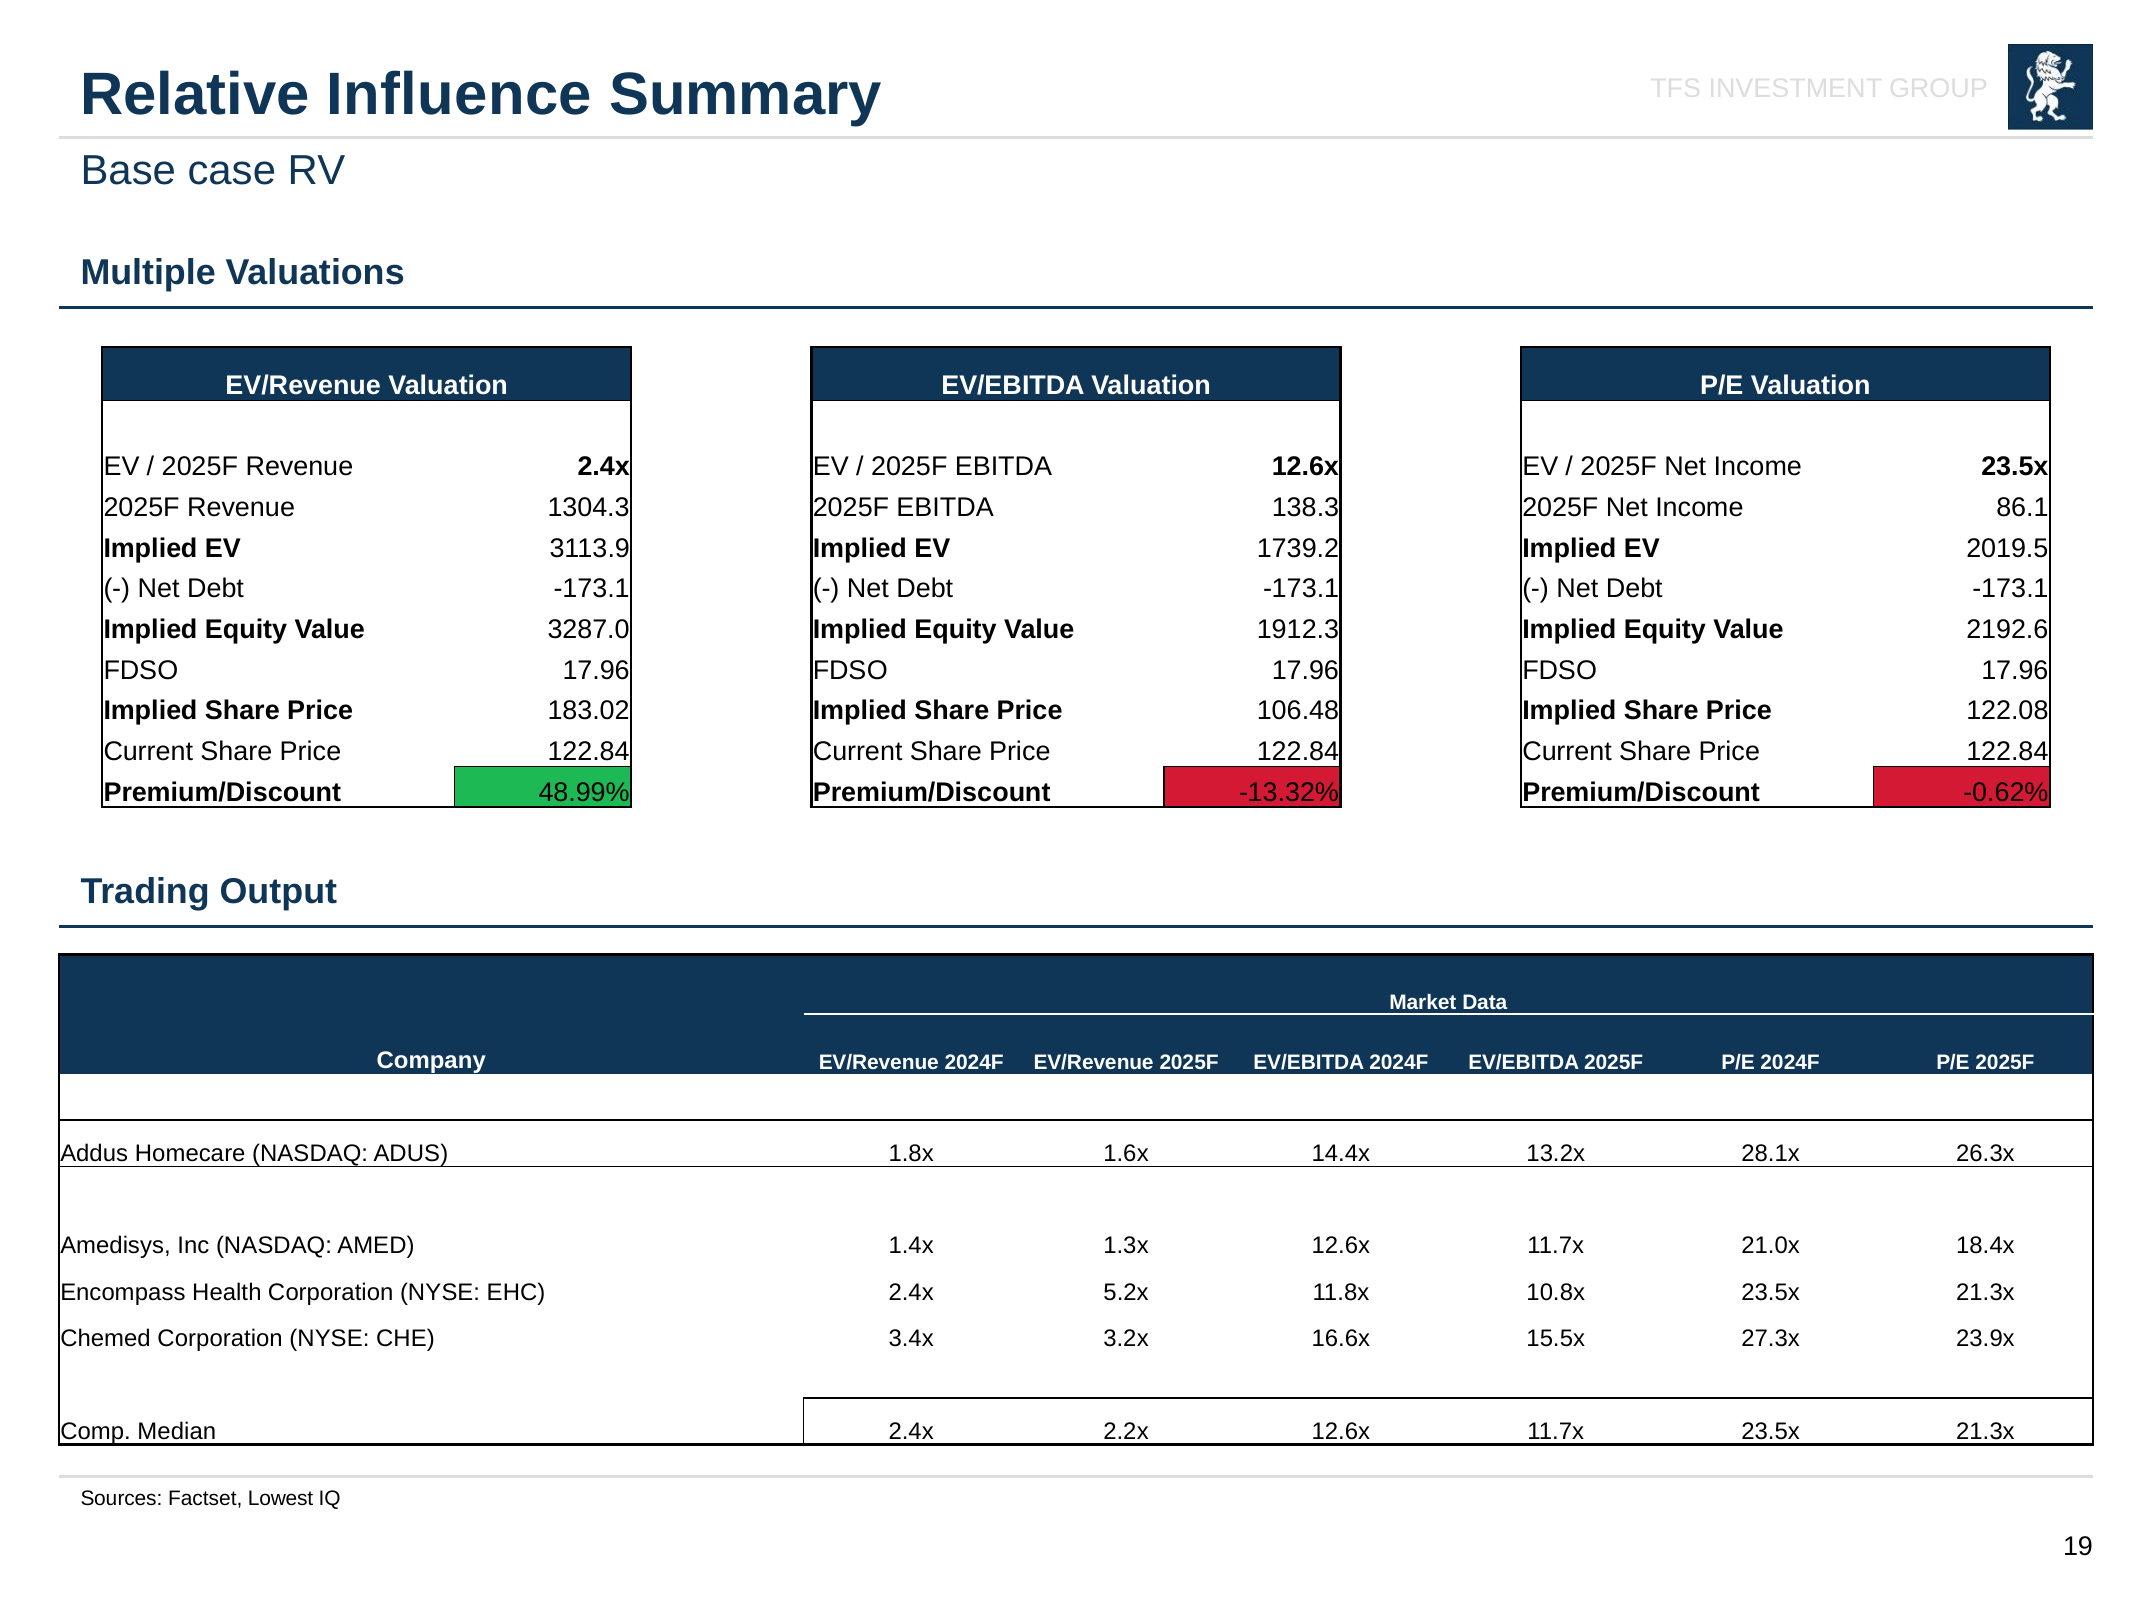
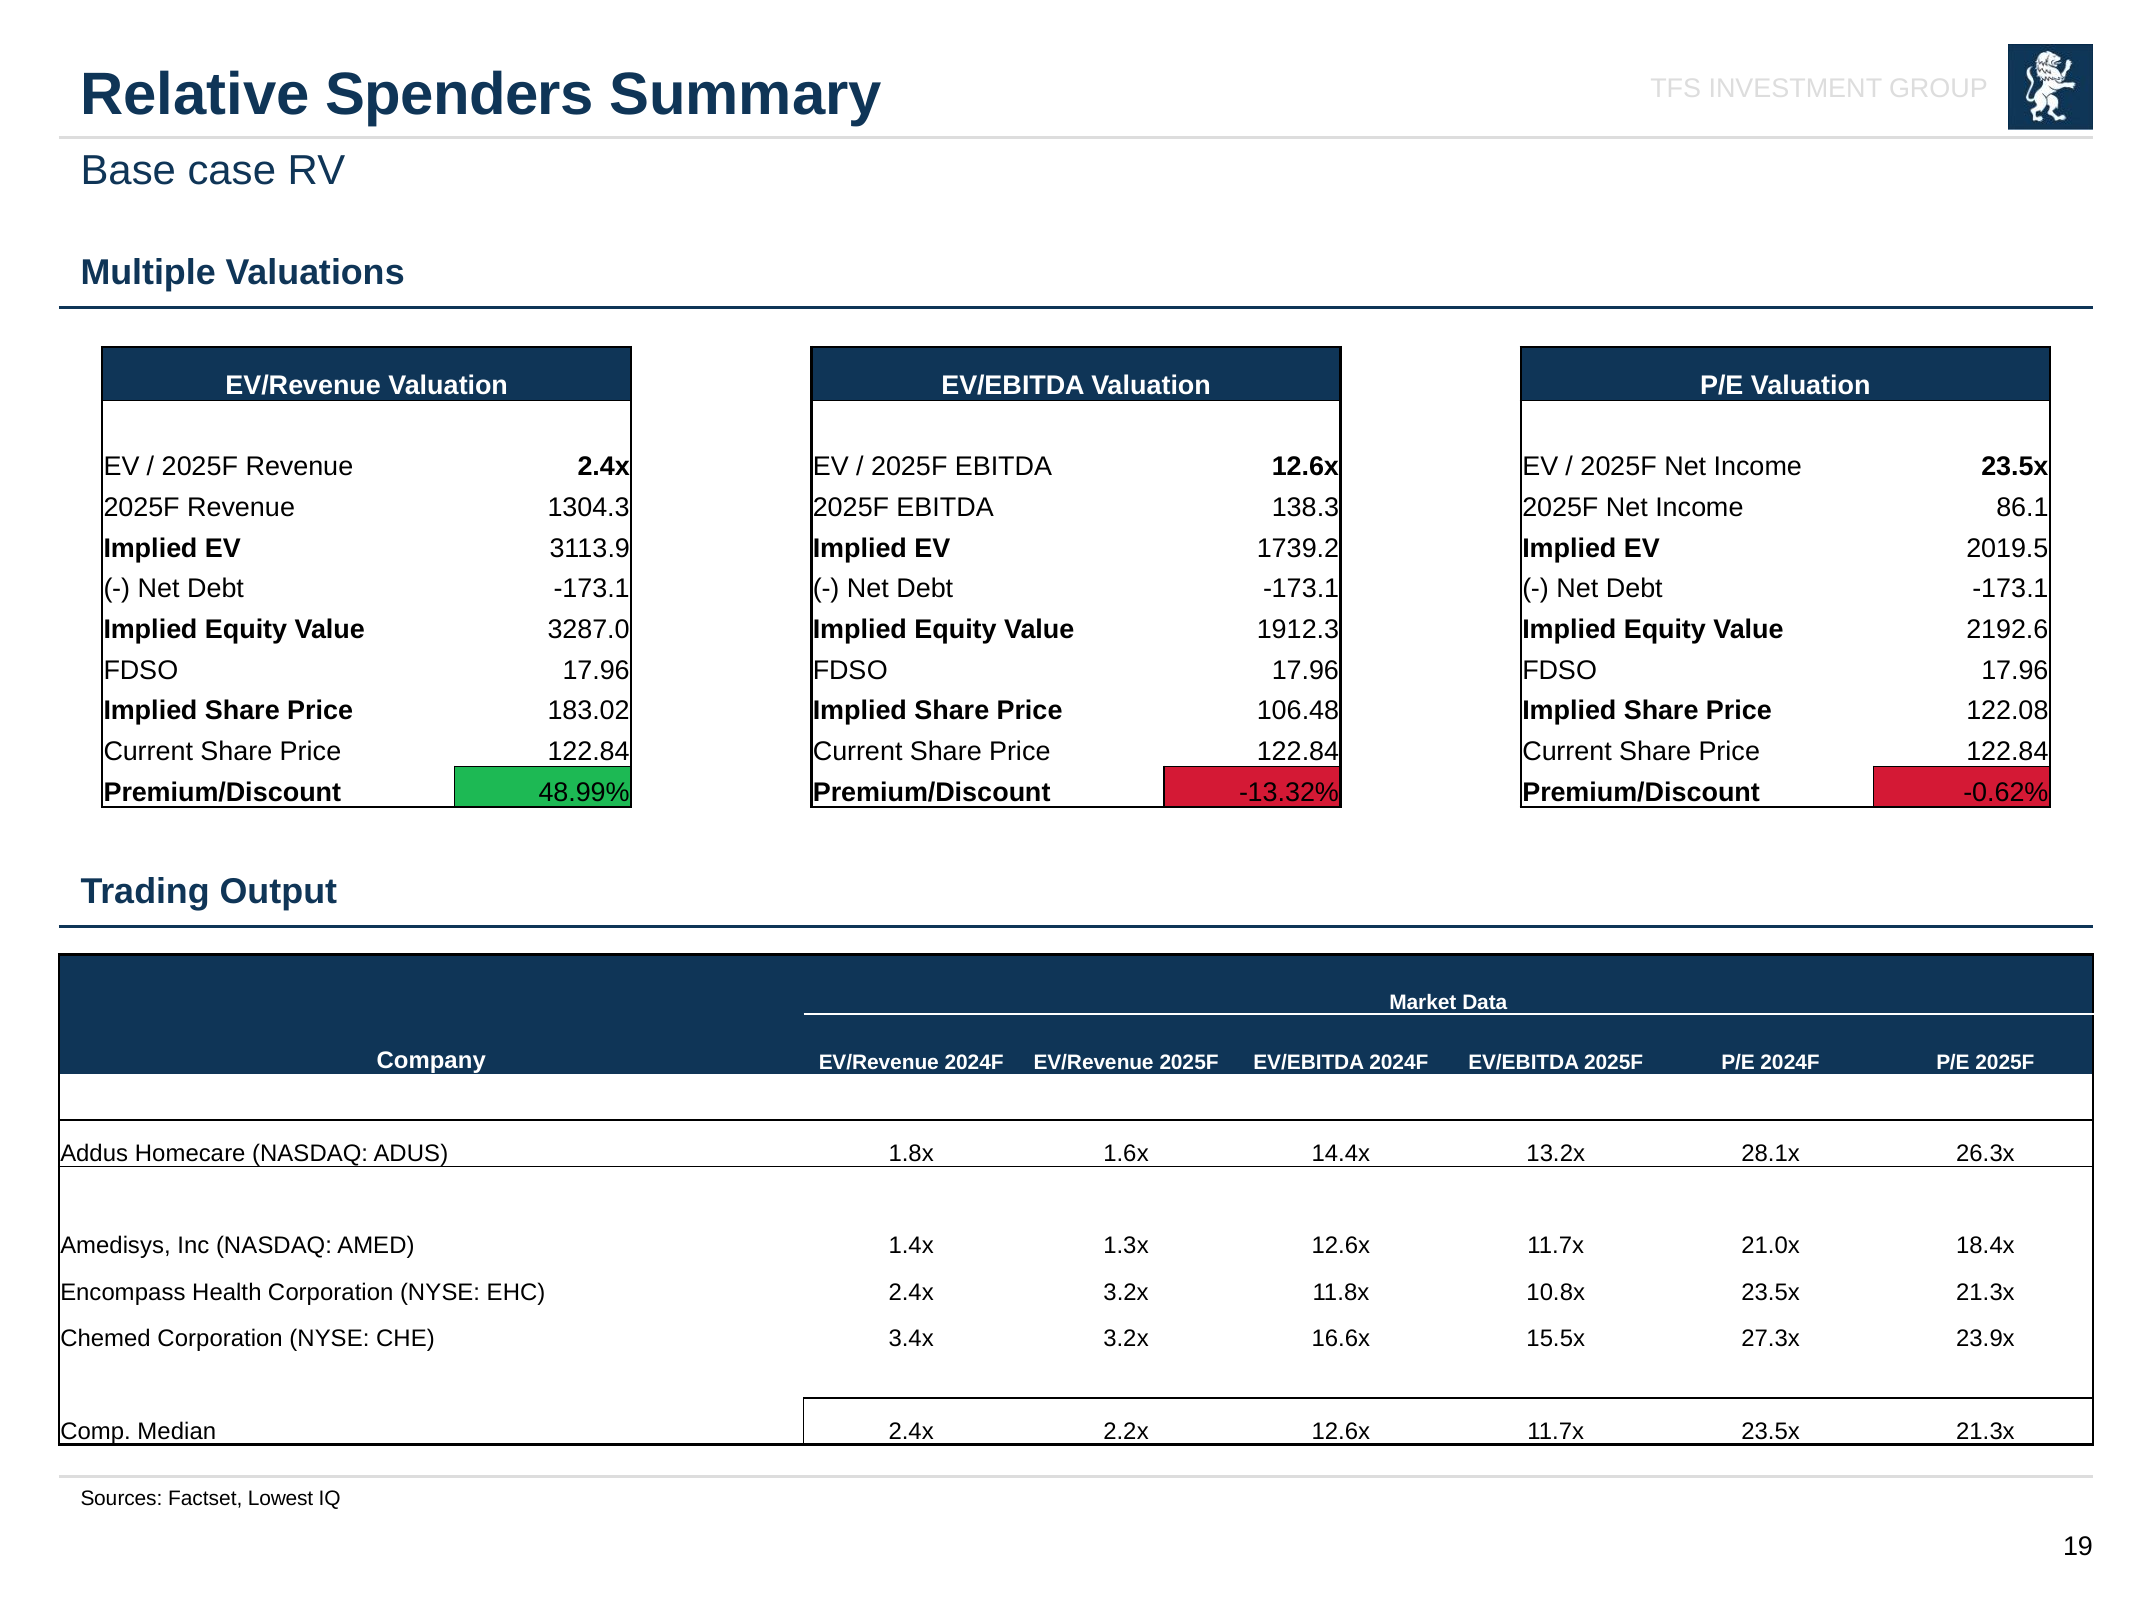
Influence: Influence -> Spenders
2.4x 5.2x: 5.2x -> 3.2x
